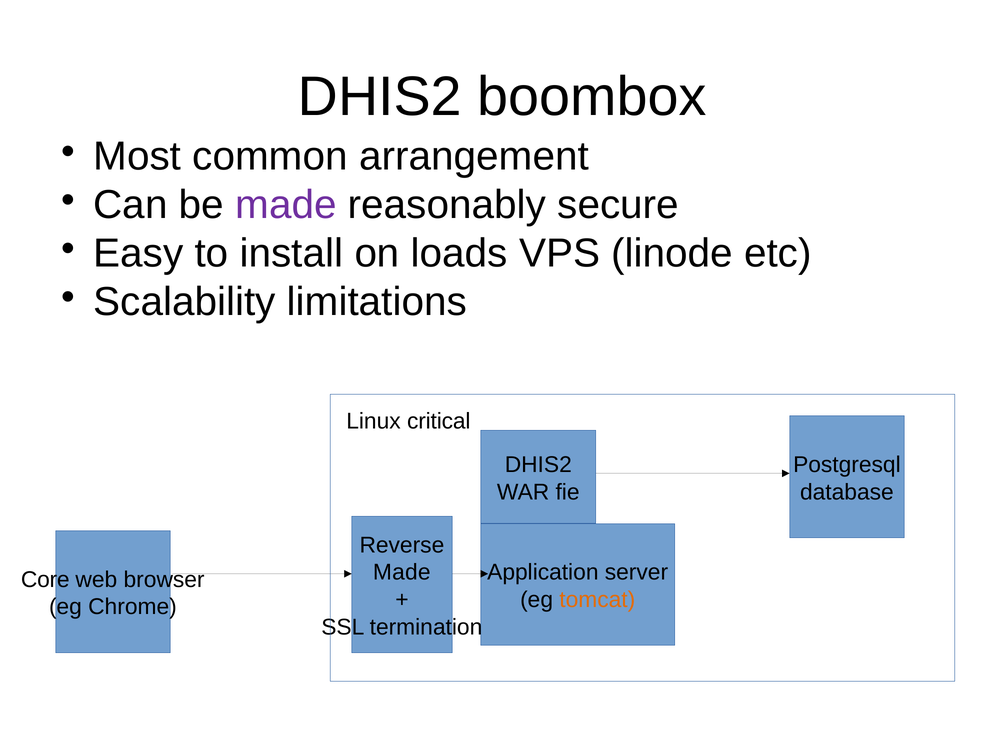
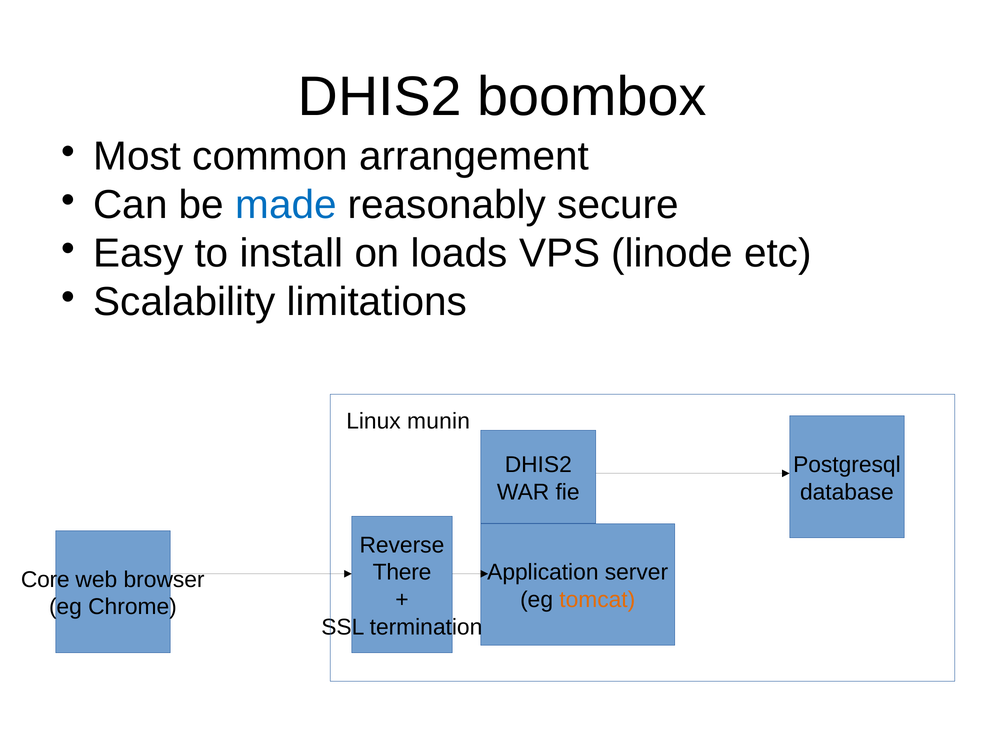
made at (286, 205) colour: purple -> blue
critical: critical -> munin
Made at (402, 573): Made -> There
